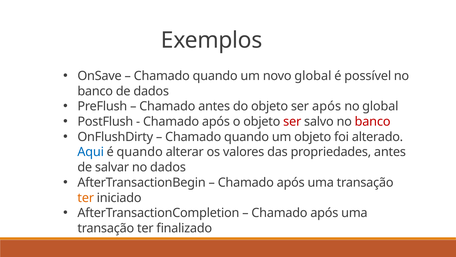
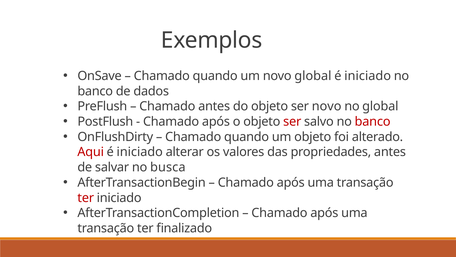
possível at (368, 76): possível -> iniciado
ser após: após -> novo
Aqui colour: blue -> red
quando at (140, 152): quando -> iniciado
no dados: dados -> busca
ter at (86, 197) colour: orange -> red
